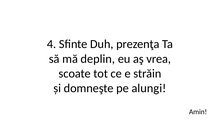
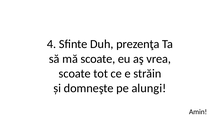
mă deplin: deplin -> scoate
